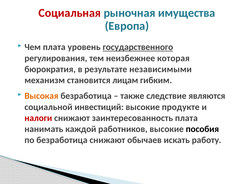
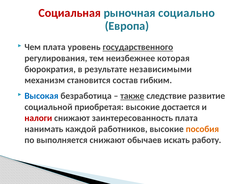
имущества: имущества -> социально
лицам: лицам -> состав
Высокая colour: orange -> blue
также underline: none -> present
являются: являются -> развитие
инвестиций: инвестиций -> приобретая
продукте: продукте -> достается
пособия colour: black -> orange
по безработица: безработица -> выполняется
